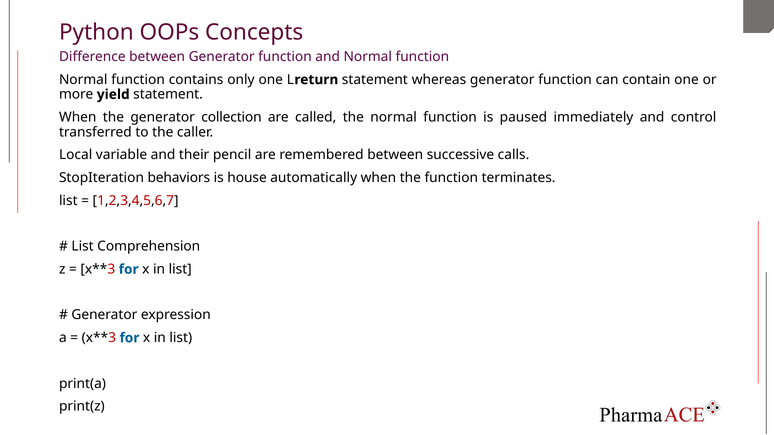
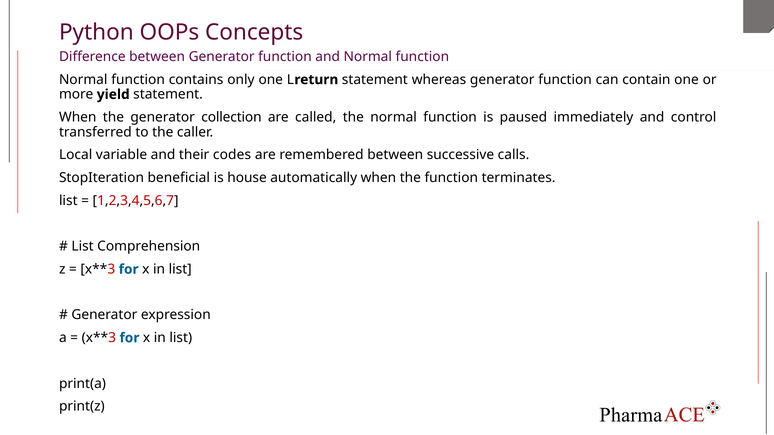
pencil: pencil -> codes
behaviors: behaviors -> beneficial
